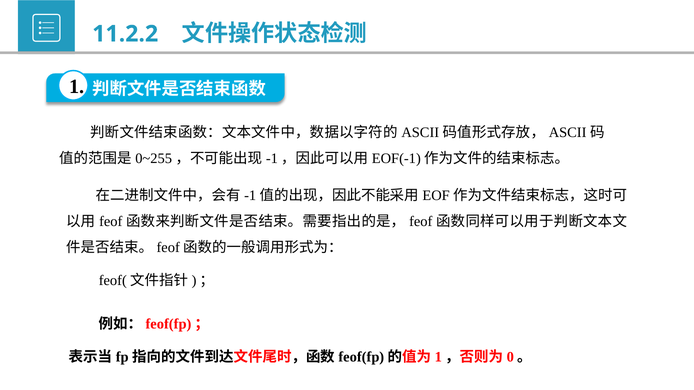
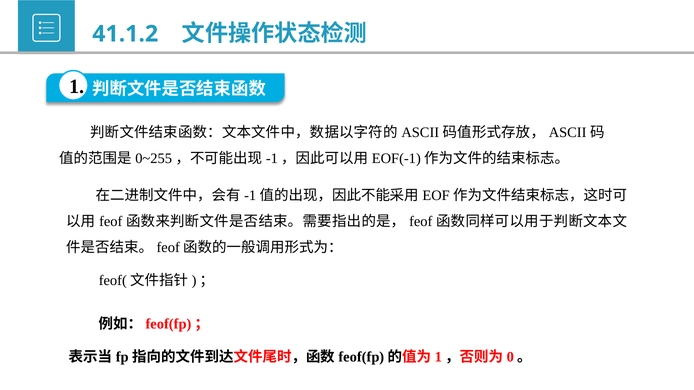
11.2.2: 11.2.2 -> 41.1.2
